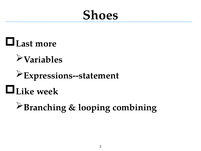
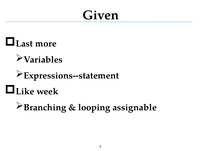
Shoes: Shoes -> Given
combining: combining -> assignable
